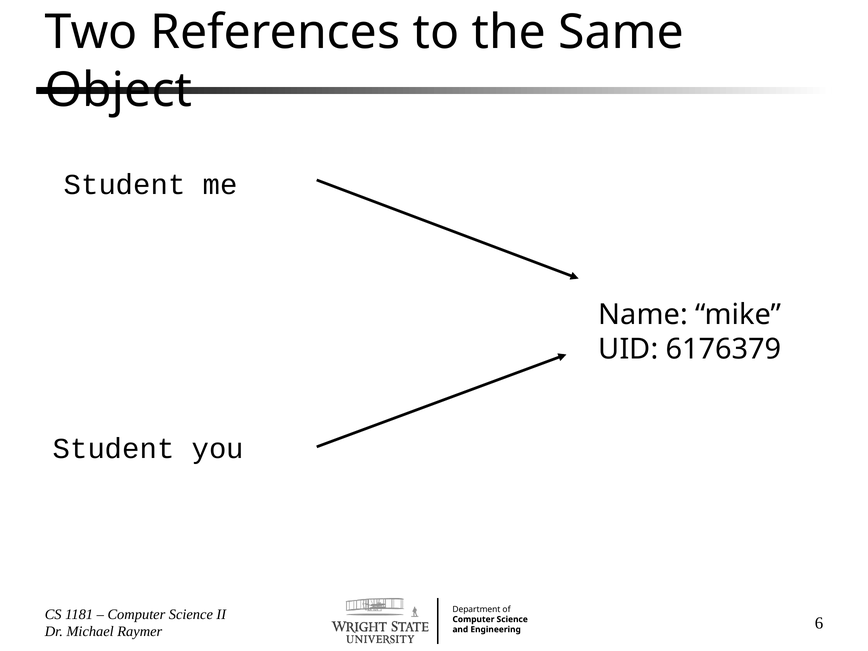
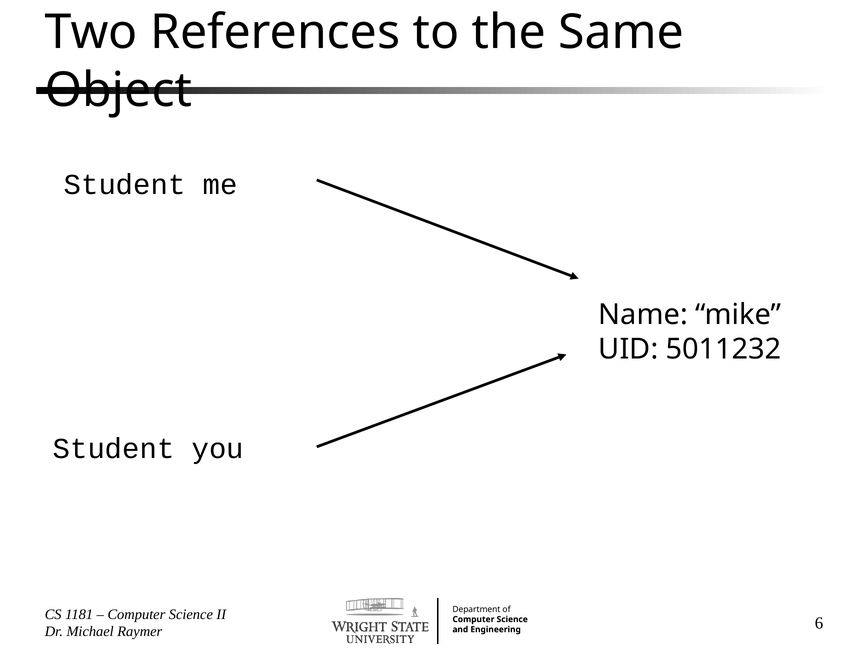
6176379: 6176379 -> 5011232
